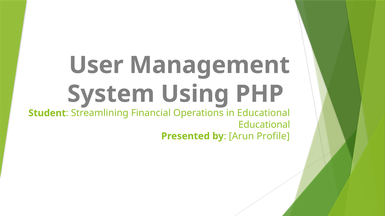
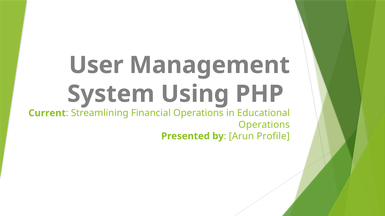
Student: Student -> Current
Educational at (264, 125): Educational -> Operations
